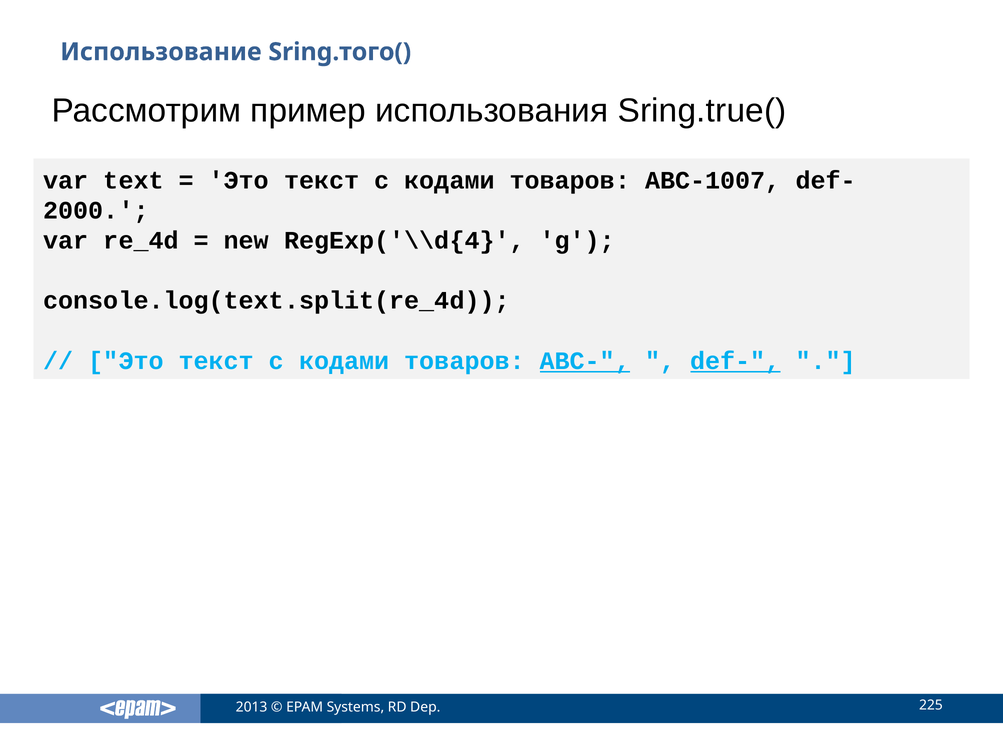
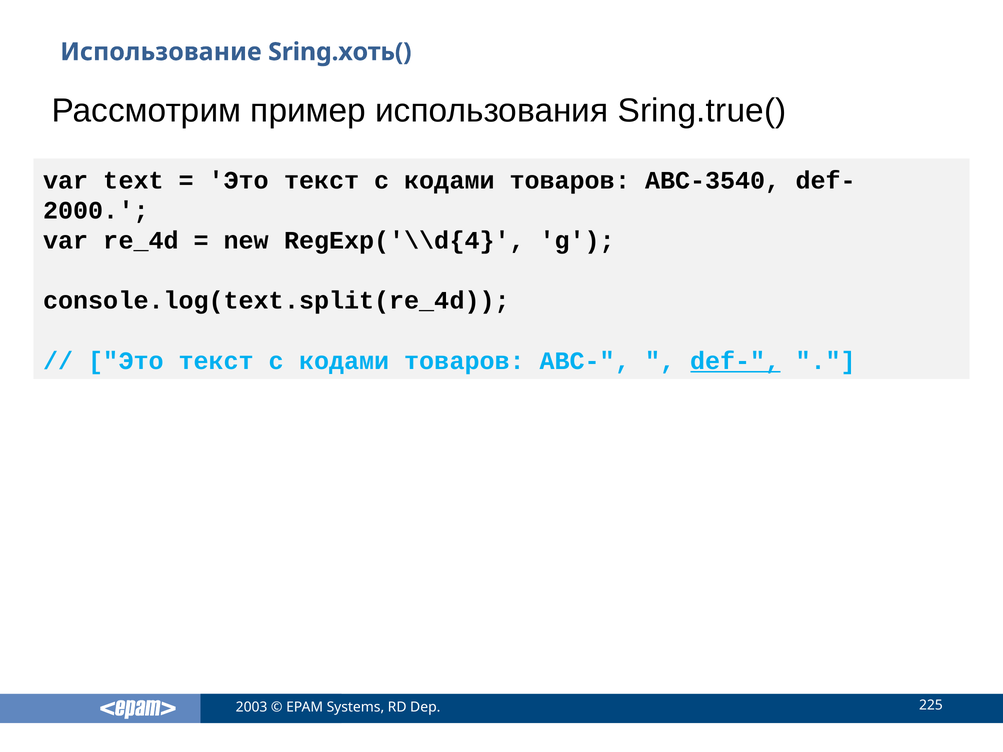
Sring.того(: Sring.того( -> Sring.хоть(
ABC-1007: ABC-1007 -> ABC-3540
ABC- underline: present -> none
2013: 2013 -> 2003
